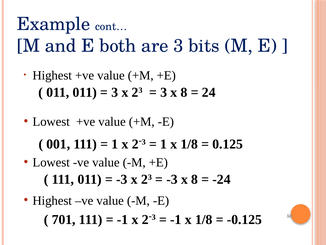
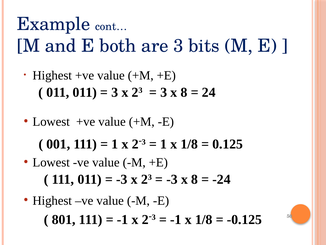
701: 701 -> 801
